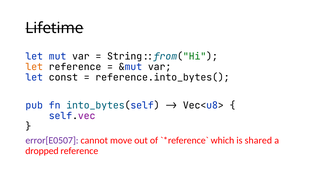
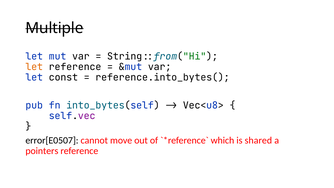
Lifetime: Lifetime -> Multiple
error[E0507 colour: purple -> black
dropped: dropped -> pointers
